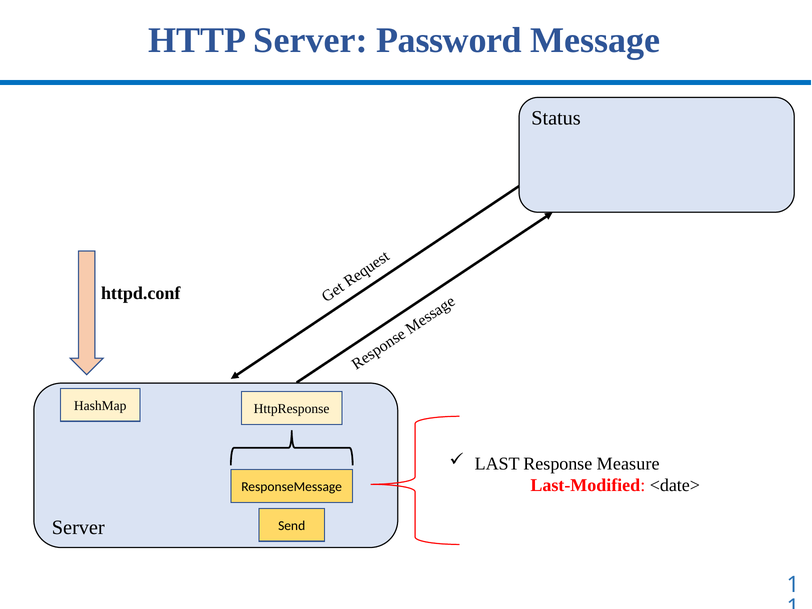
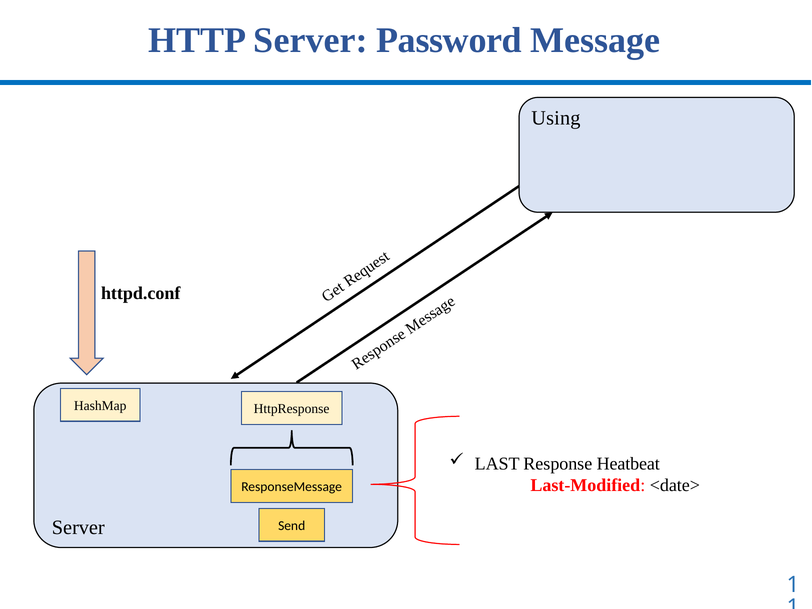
Status: Status -> Using
Measure: Measure -> Heatbeat
